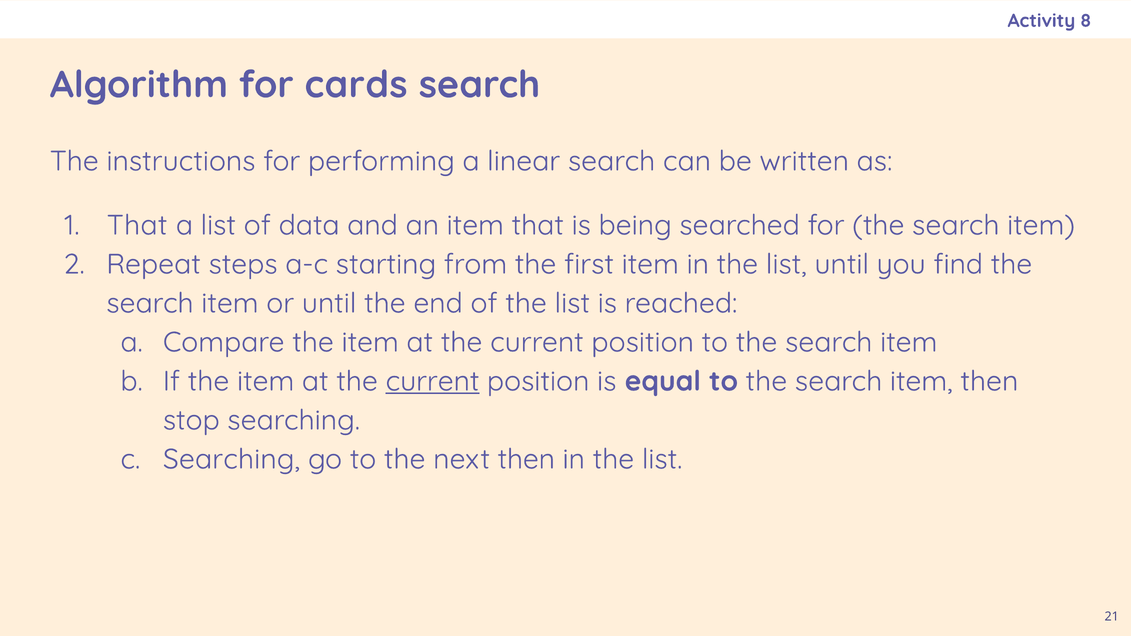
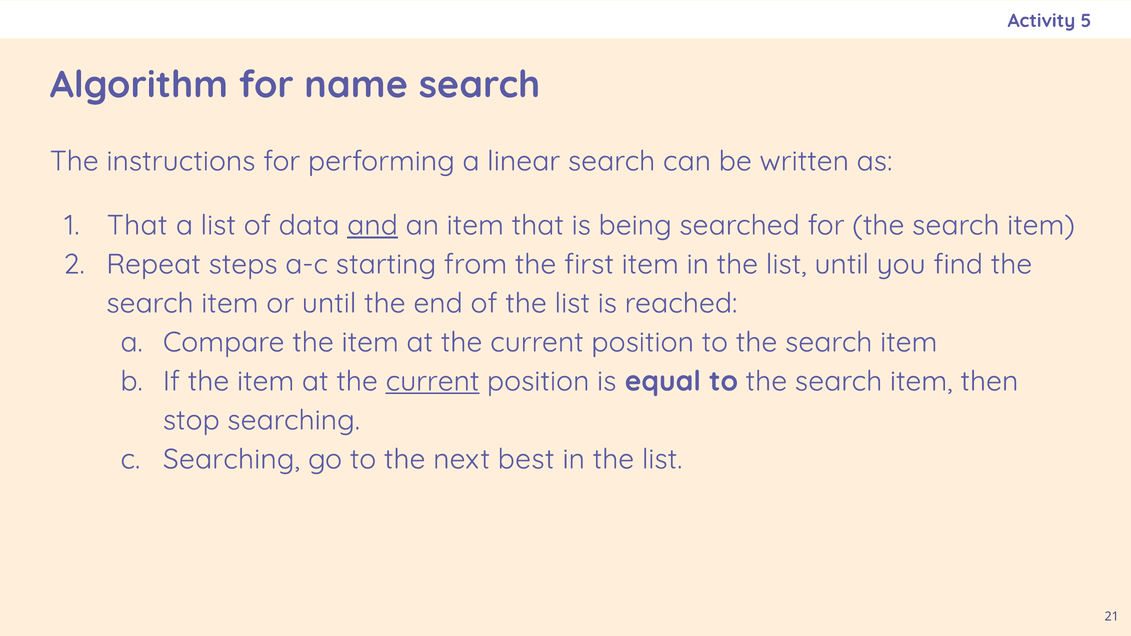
8: 8 -> 5
cards: cards -> name
and underline: none -> present
next then: then -> best
